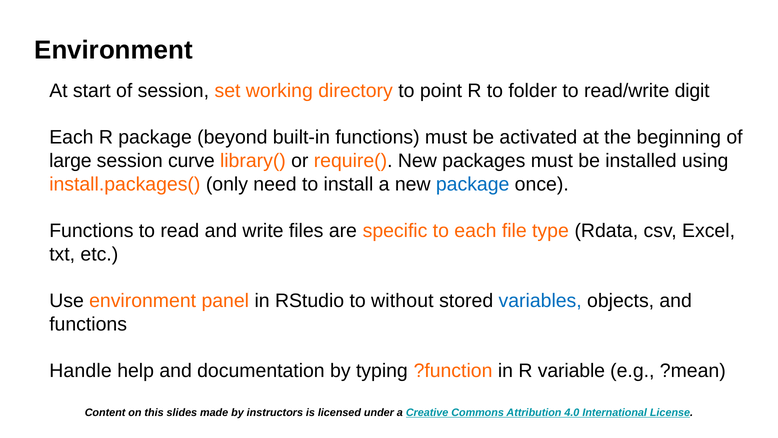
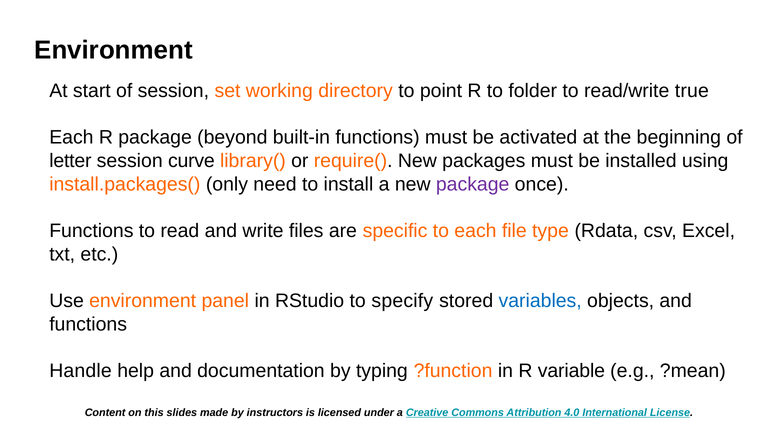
digit: digit -> true
large: large -> letter
package at (473, 184) colour: blue -> purple
without: without -> specify
